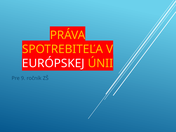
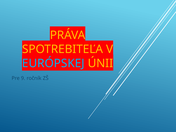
EURÓPSKEJ colour: white -> light blue
